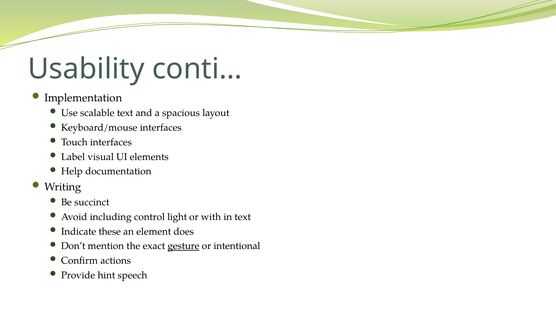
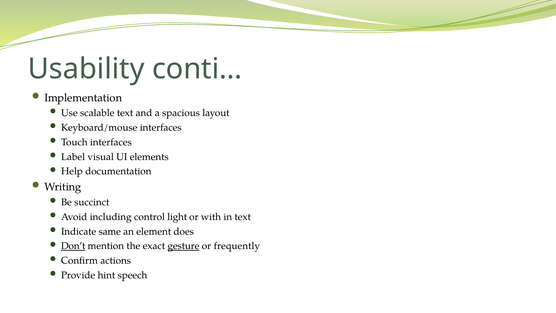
these: these -> same
Don’t underline: none -> present
intentional: intentional -> frequently
